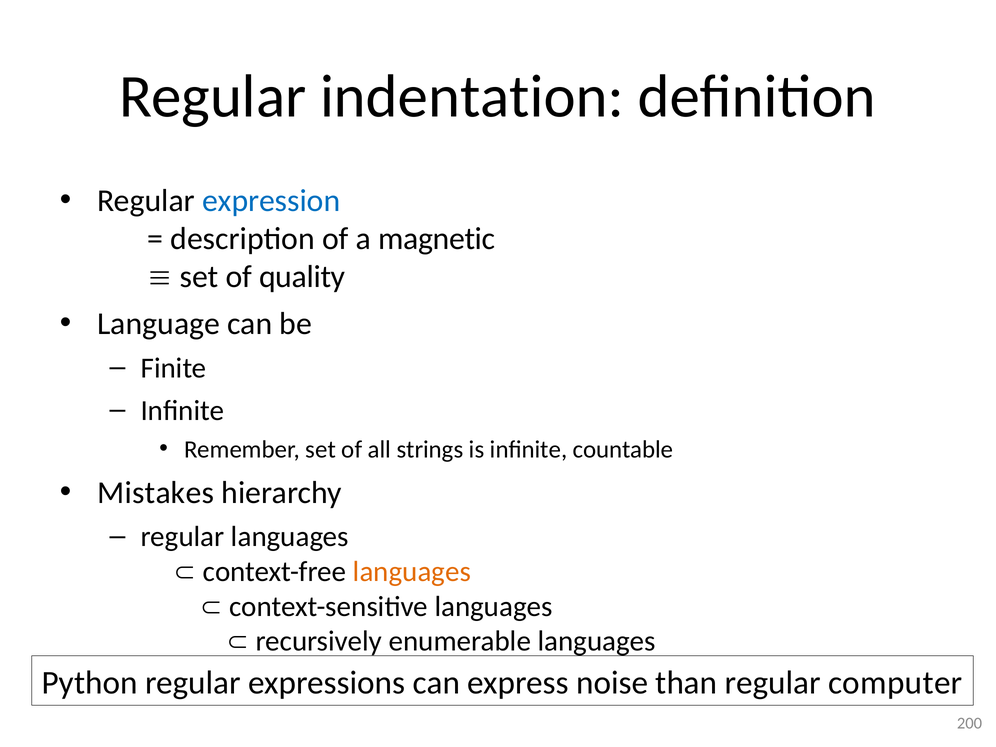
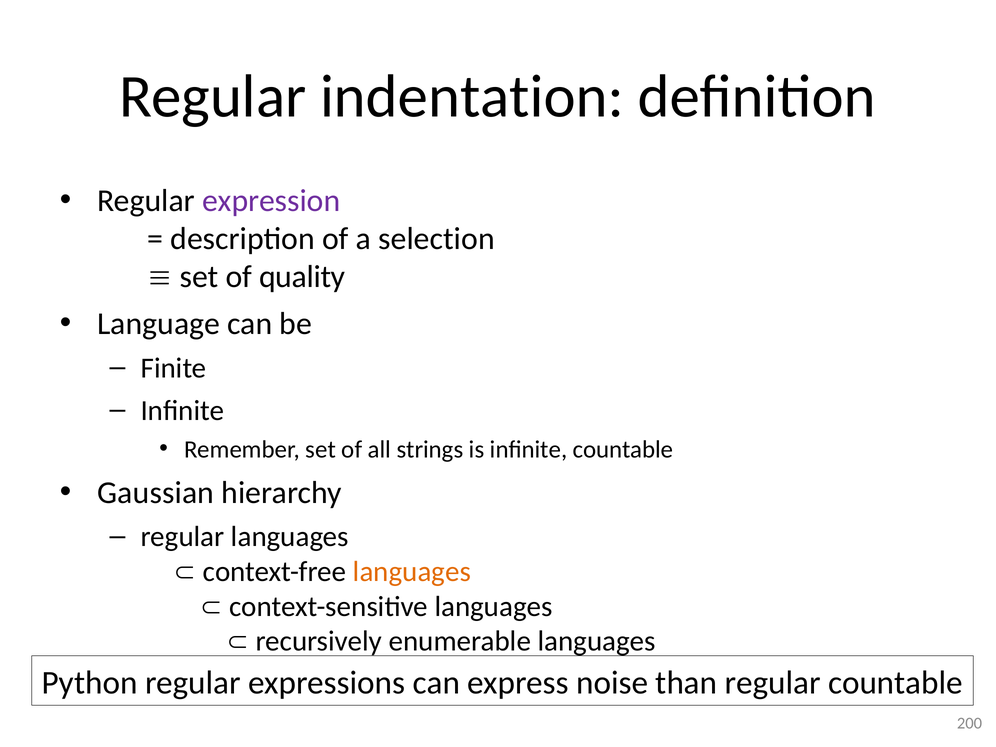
expression colour: blue -> purple
magnetic: magnetic -> selection
Mistakes: Mistakes -> Gaussian
regular computer: computer -> countable
